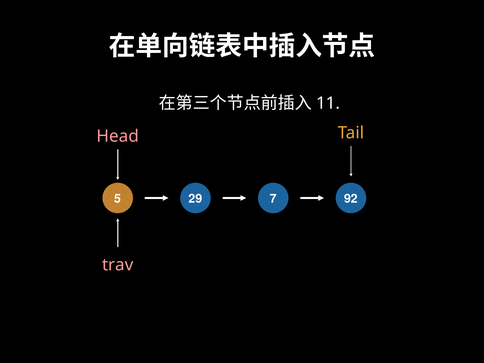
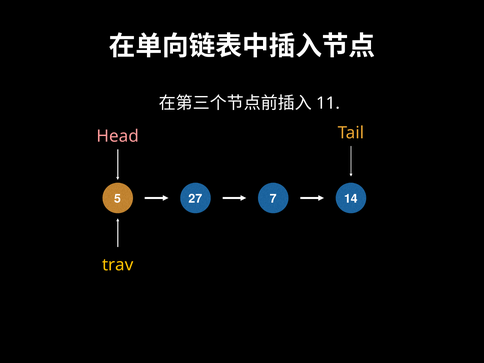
29: 29 -> 27
92: 92 -> 14
trav colour: pink -> yellow
